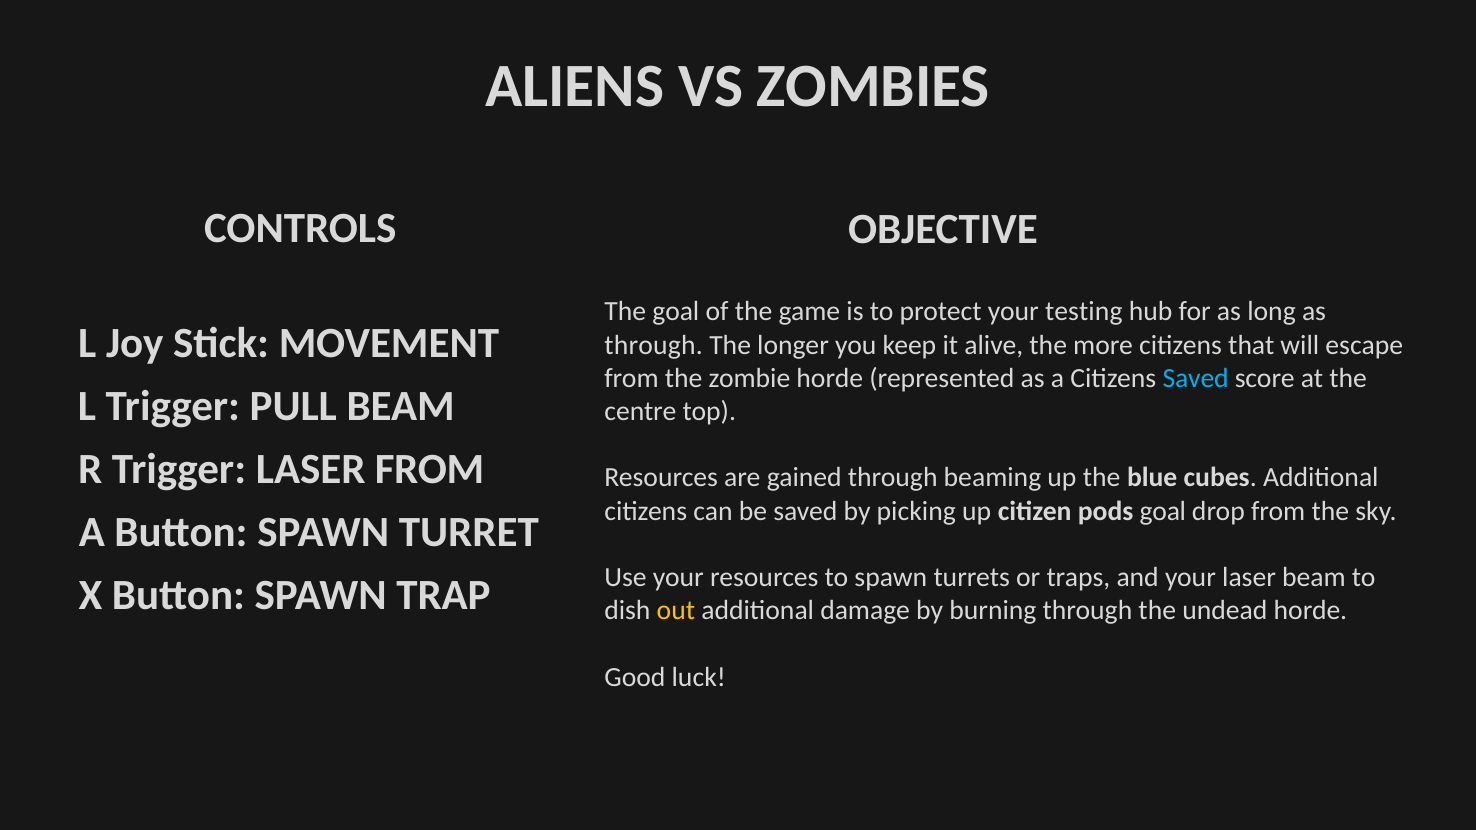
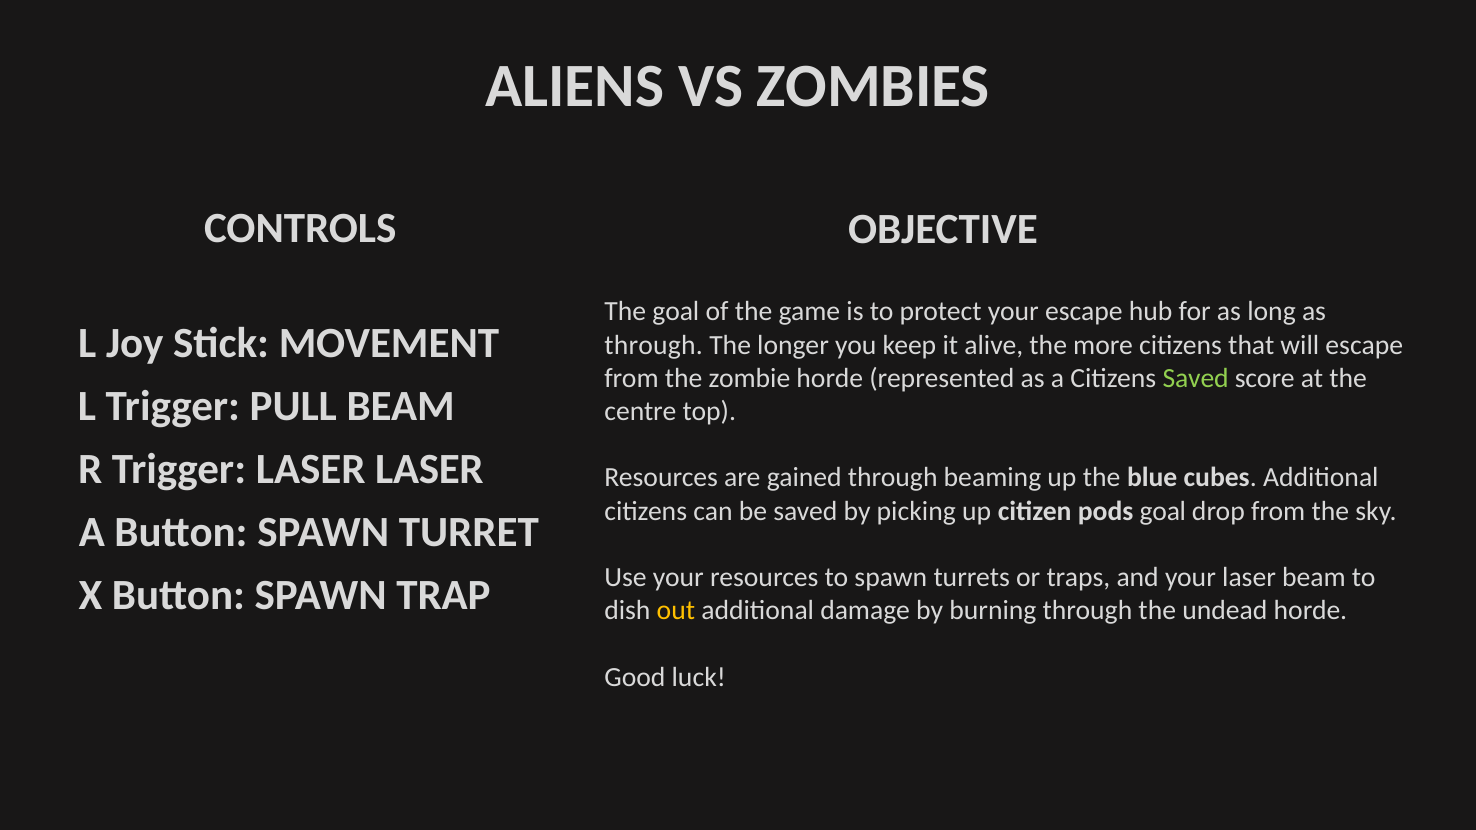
your testing: testing -> escape
Saved at (1196, 378) colour: light blue -> light green
LASER FROM: FROM -> LASER
